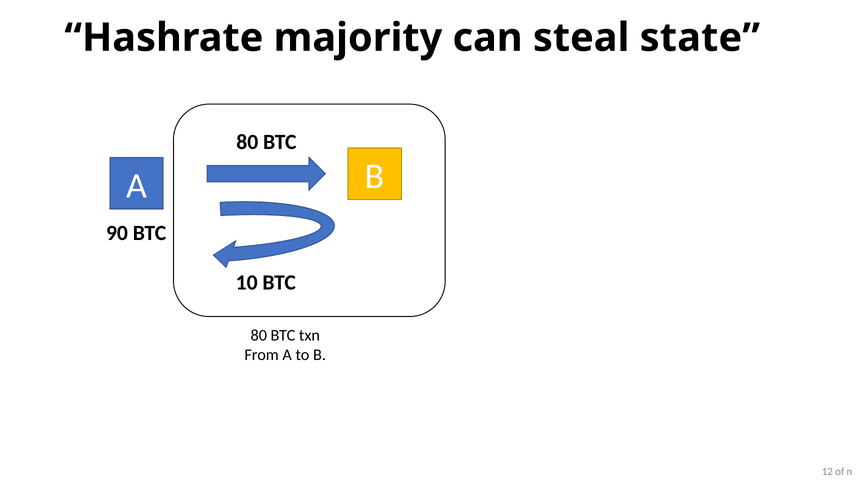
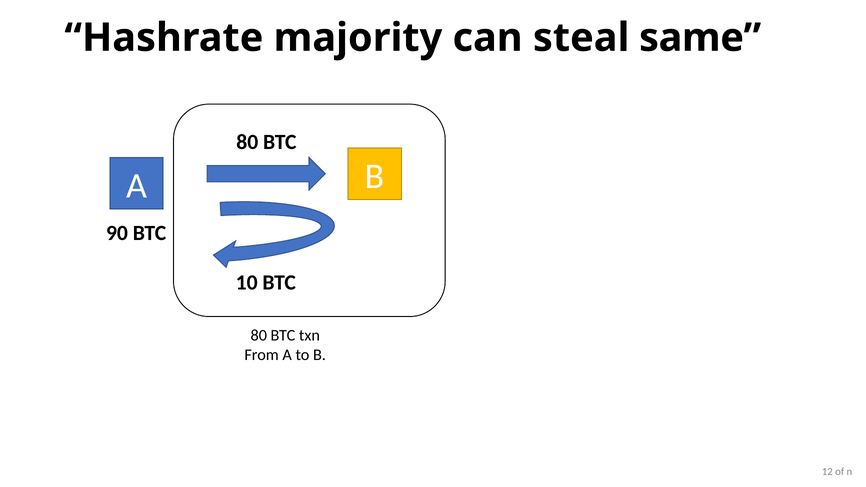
state: state -> same
